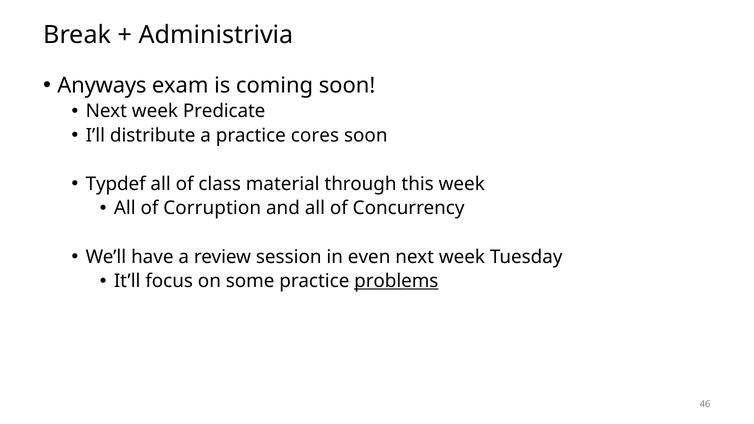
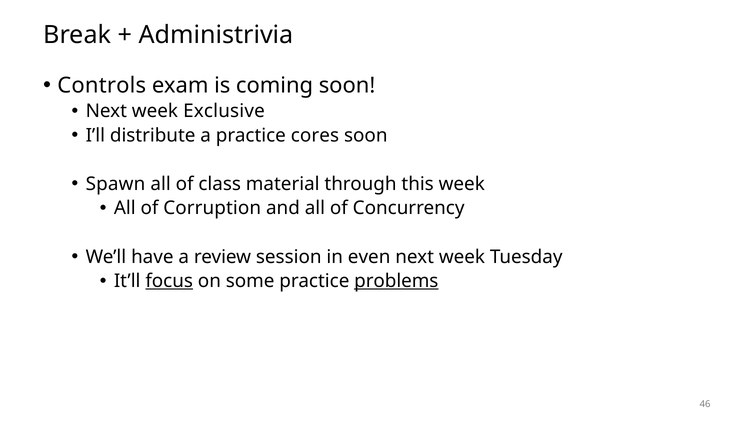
Anyways: Anyways -> Controls
Predicate: Predicate -> Exclusive
Typdef: Typdef -> Spawn
focus underline: none -> present
